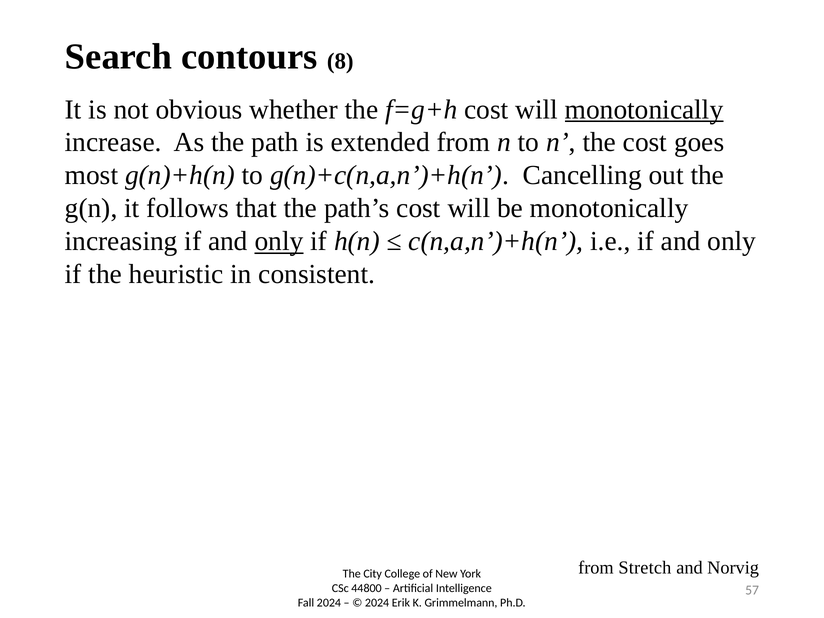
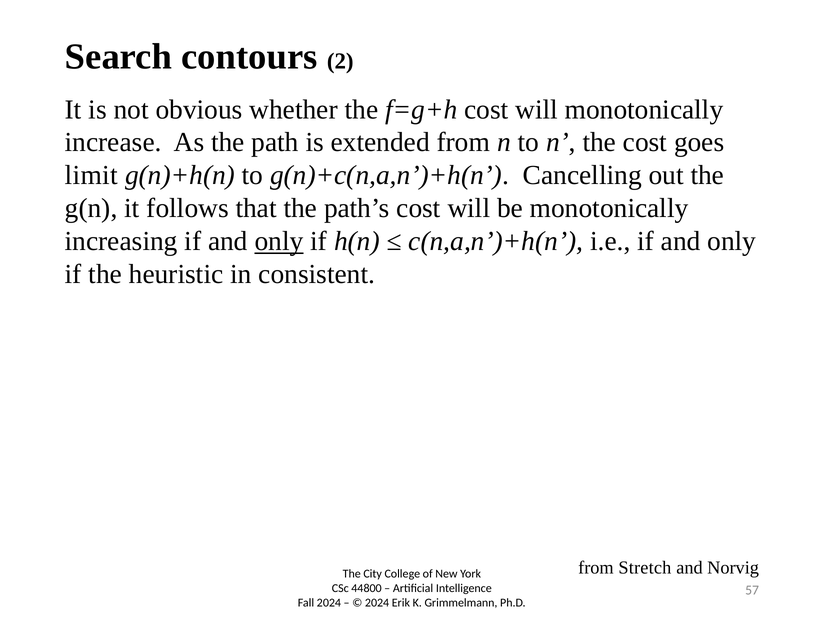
8: 8 -> 2
monotonically at (644, 109) underline: present -> none
most: most -> limit
